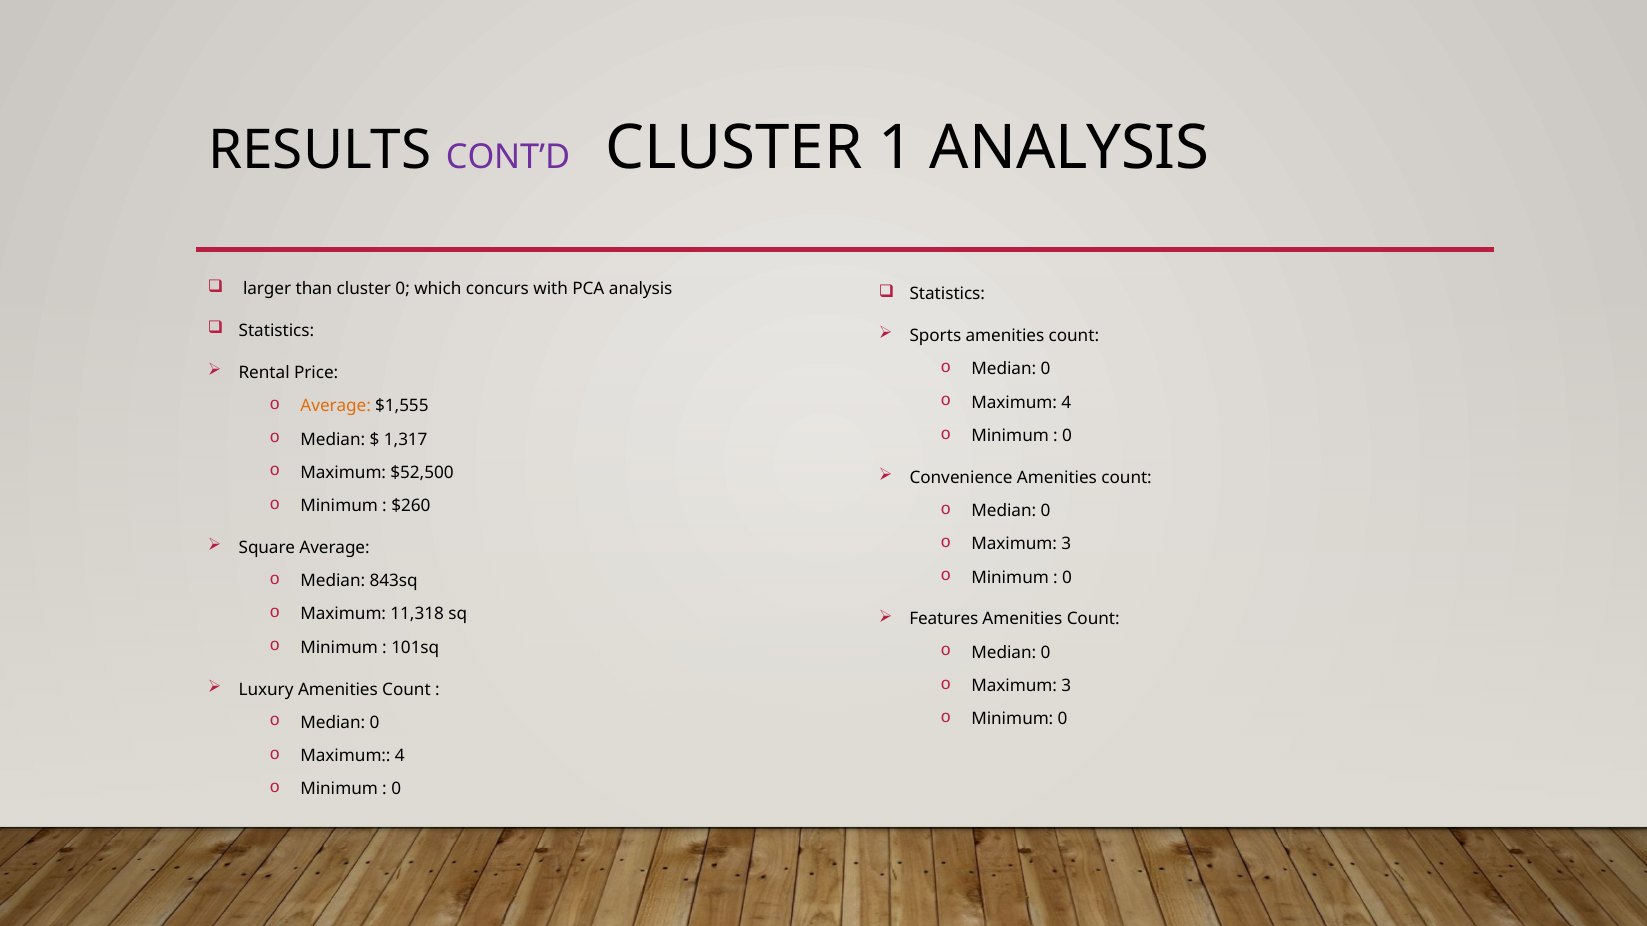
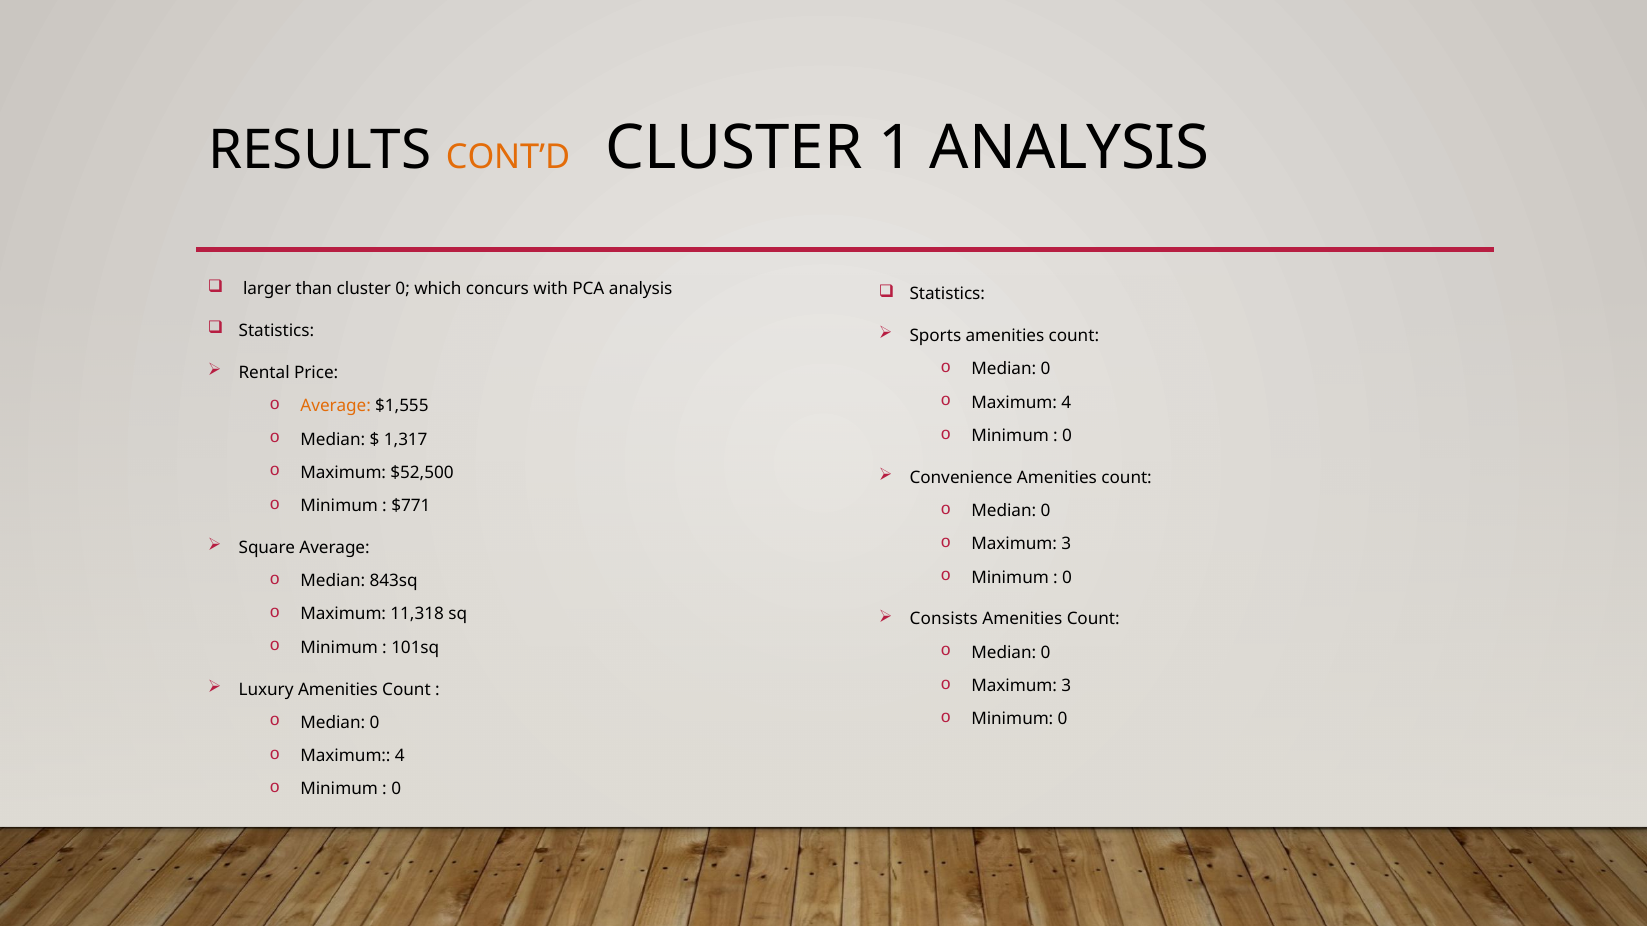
CONT’D colour: purple -> orange
$260: $260 -> $771
Features: Features -> Consists
